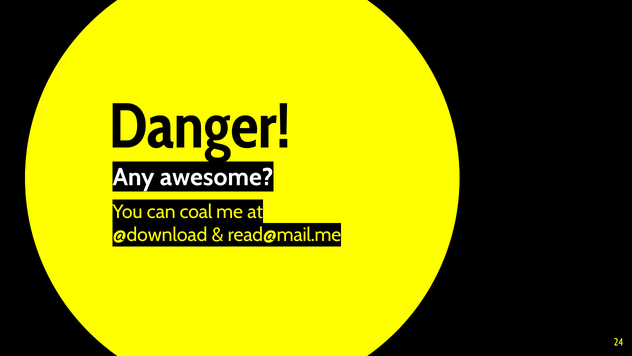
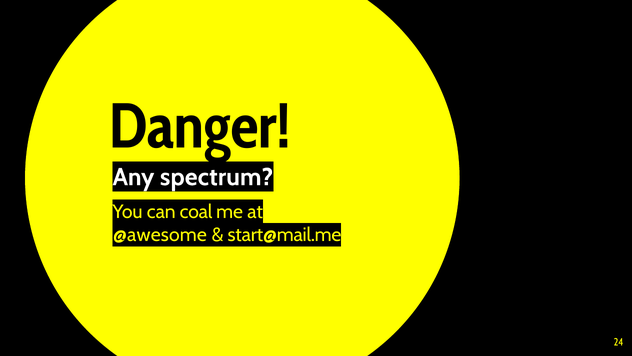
awesome: awesome -> spectrum
@download: @download -> @awesome
read@mail.me: read@mail.me -> start@mail.me
